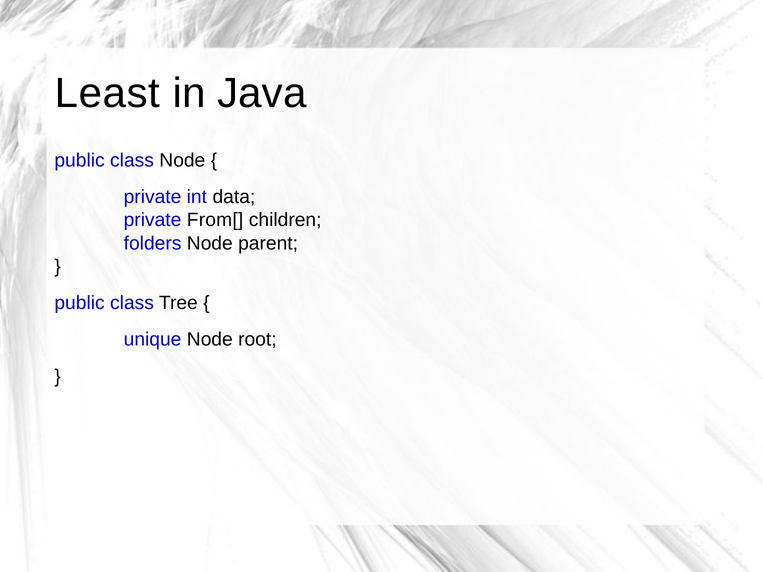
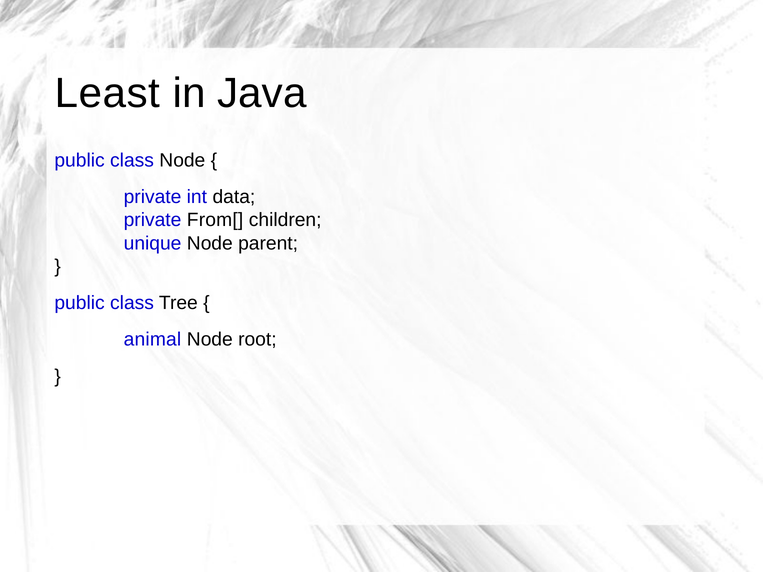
folders: folders -> unique
unique: unique -> animal
